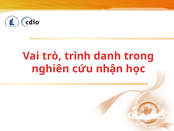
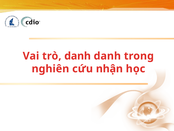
trò trình: trình -> danh
